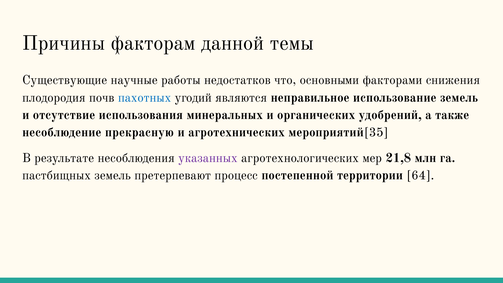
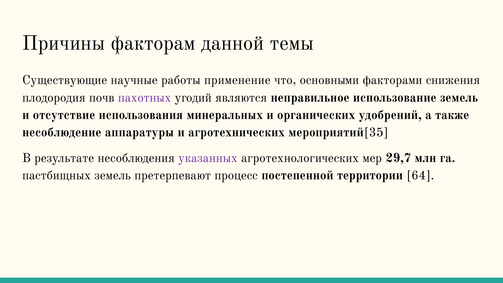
недостатков: недостатков -> применение
пахотных colour: blue -> purple
прекрасную: прекрасную -> аппаратуры
21,8: 21,8 -> 29,7
